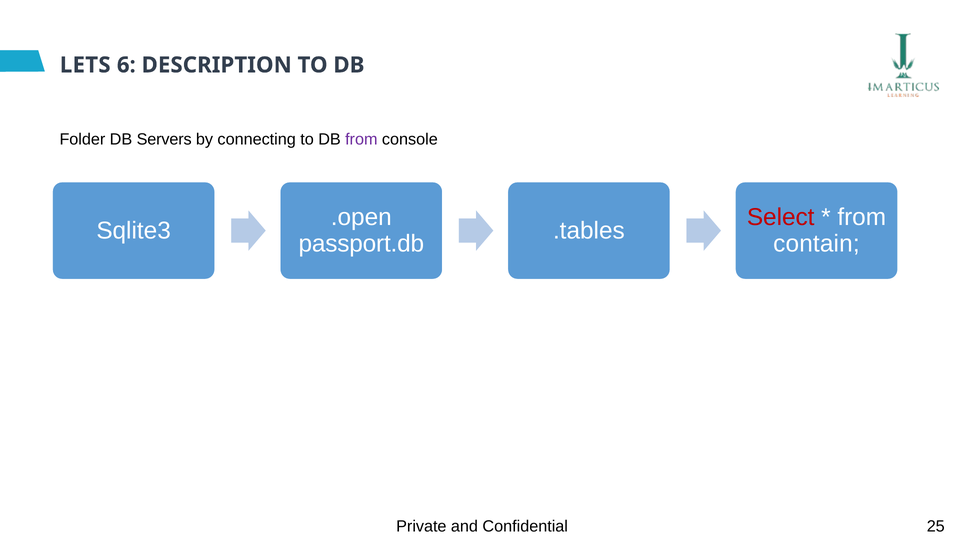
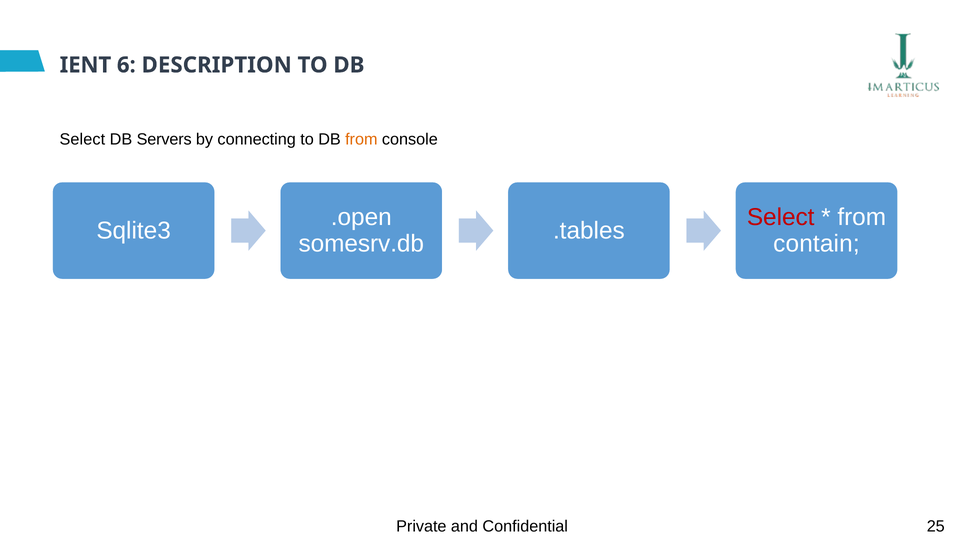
LETS: LETS -> IENT
Folder at (82, 140): Folder -> Select
from at (361, 140) colour: purple -> orange
passport.db: passport.db -> somesrv.db
